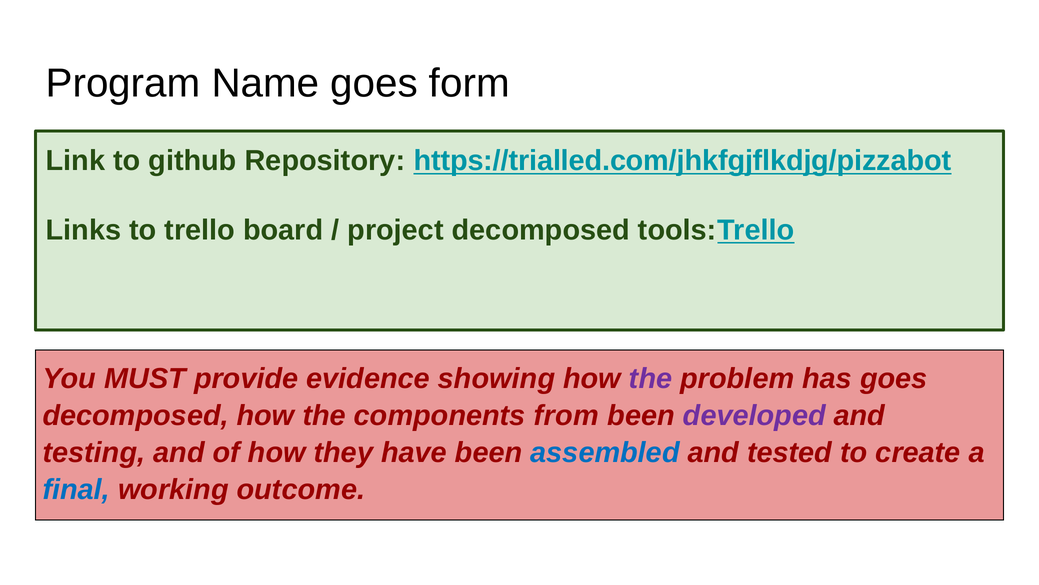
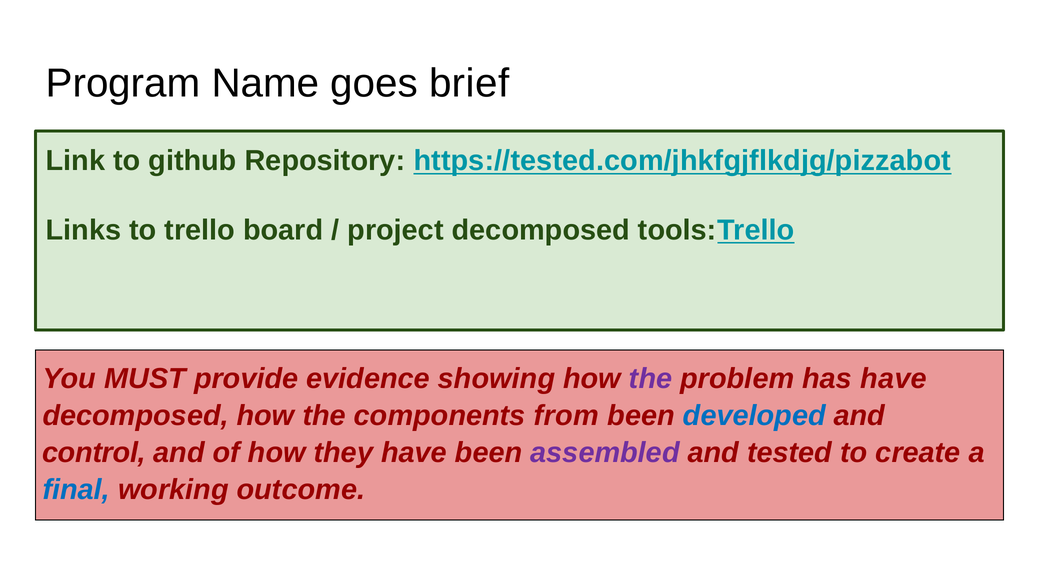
form: form -> brief
https://trialled.com/jhkfgjflkdjg/pizzabot: https://trialled.com/jhkfgjflkdjg/pizzabot -> https://tested.com/jhkfgjflkdjg/pizzabot
has goes: goes -> have
developed colour: purple -> blue
testing: testing -> control
assembled colour: blue -> purple
